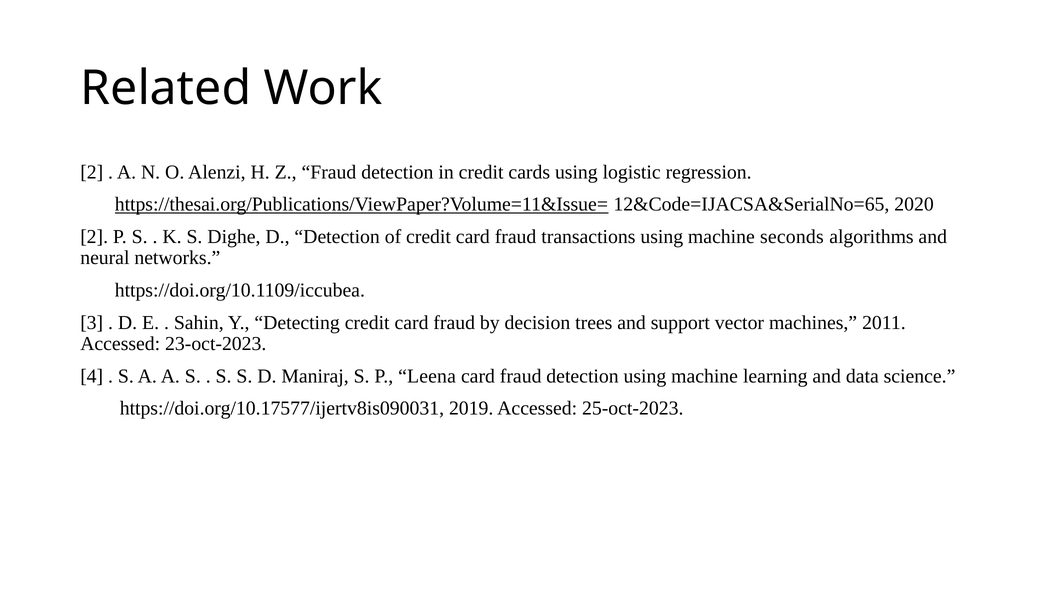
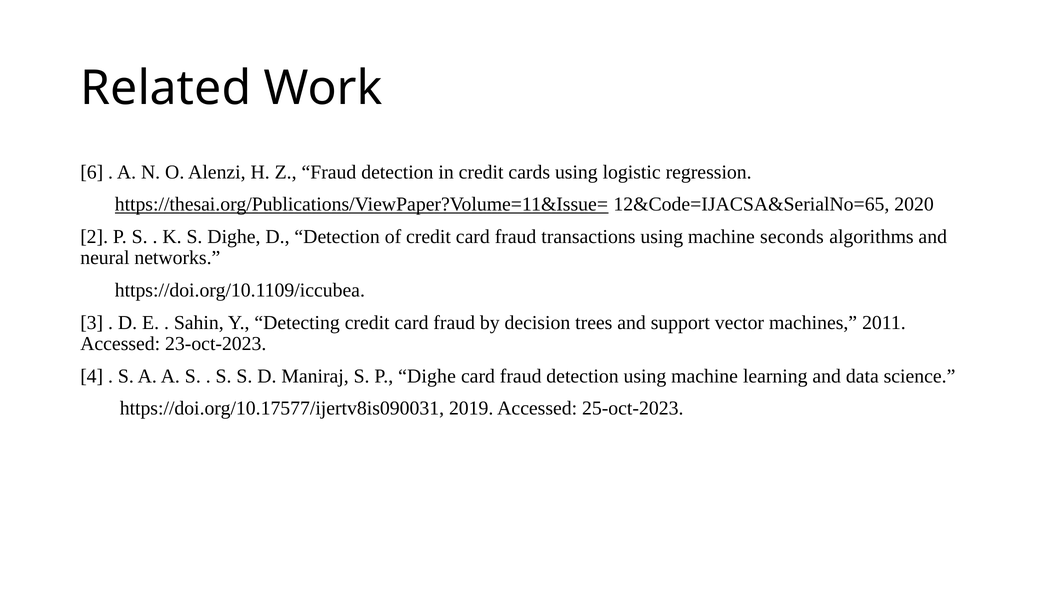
2 at (92, 172): 2 -> 6
P Leena: Leena -> Dighe
